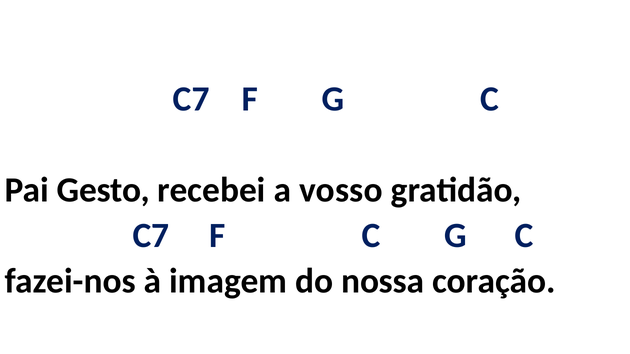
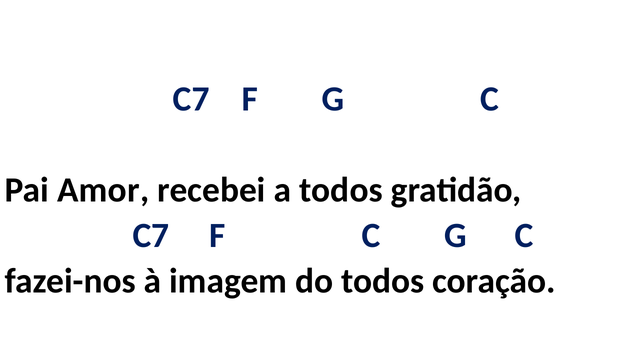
Gesto: Gesto -> Amor
a vosso: vosso -> todos
do nossa: nossa -> todos
